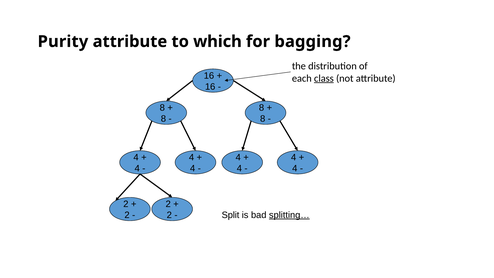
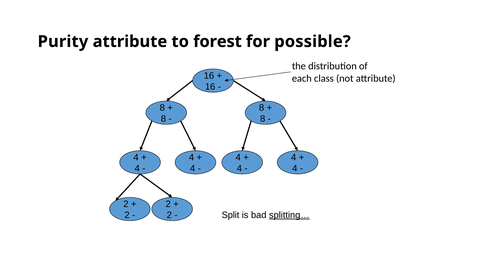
which: which -> forest
bagging: bagging -> possible
class underline: present -> none
